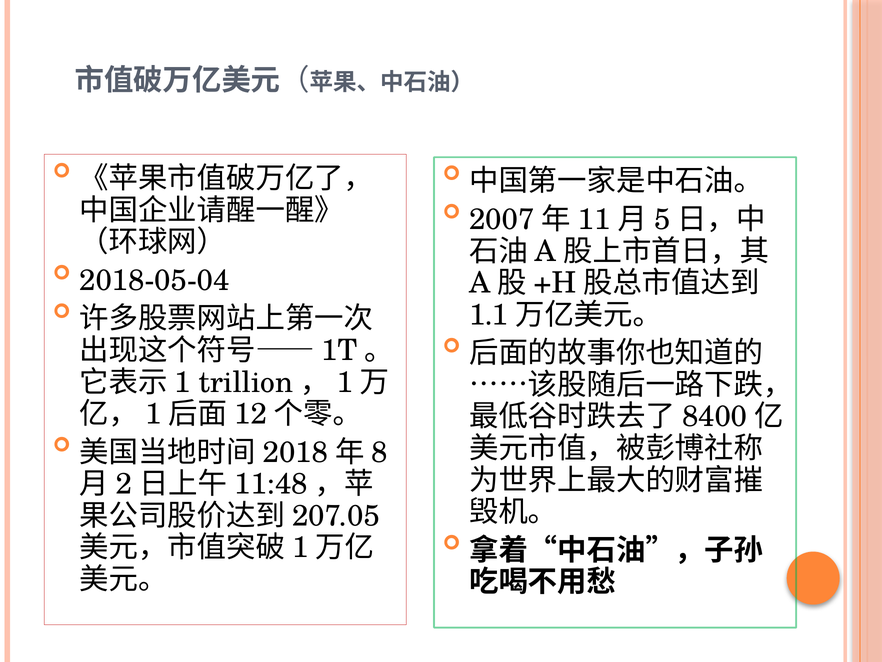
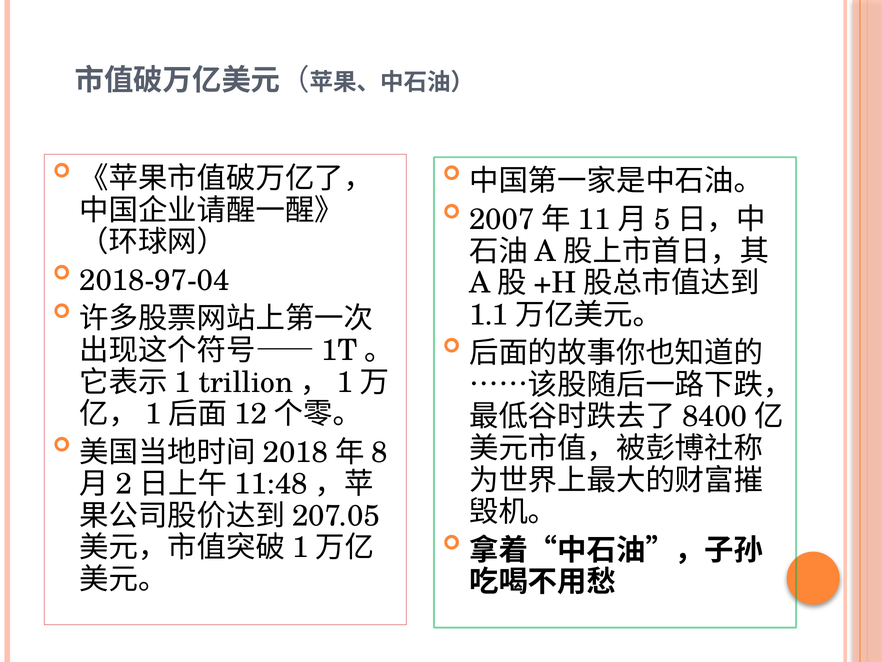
2018-05-04: 2018-05-04 -> 2018-97-04
